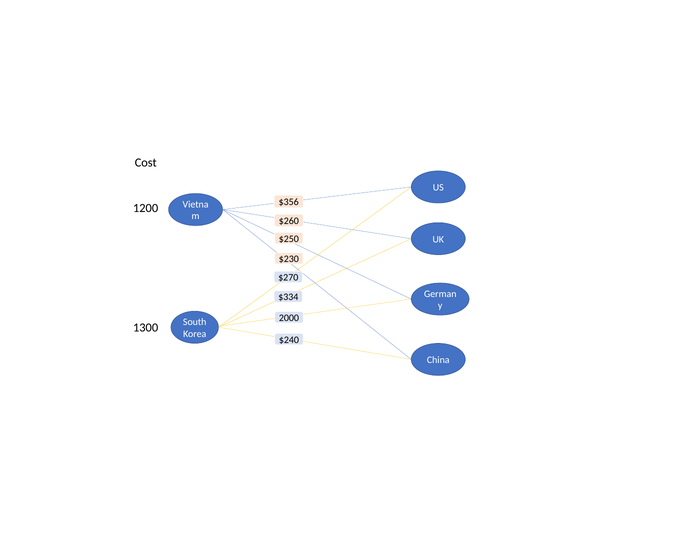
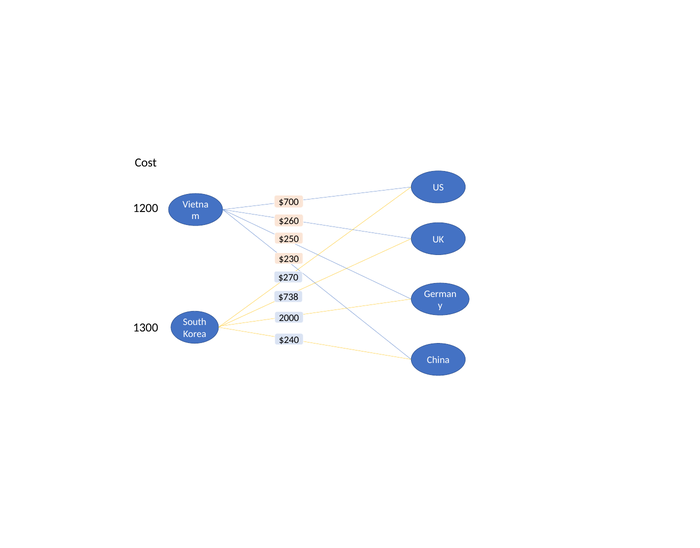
$356: $356 -> $700
$334: $334 -> $738
